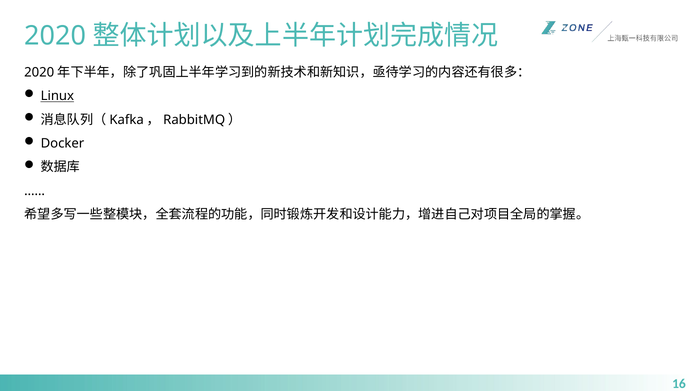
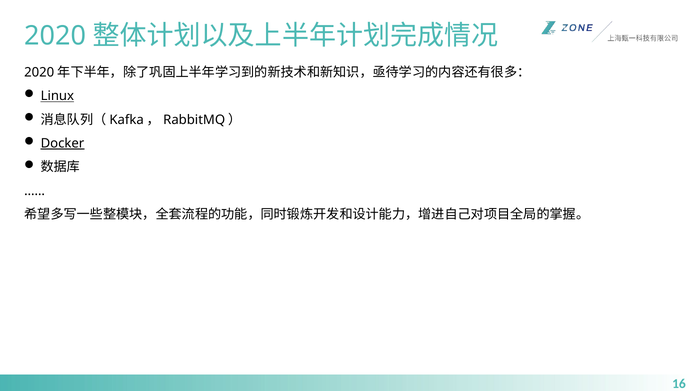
Docker underline: none -> present
